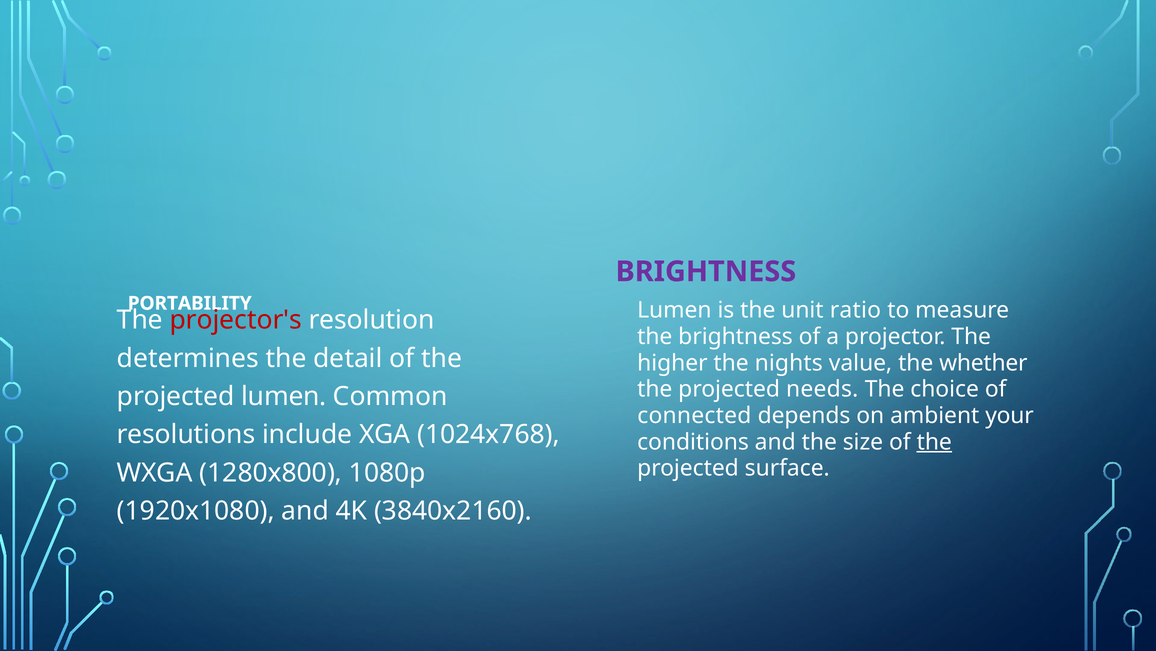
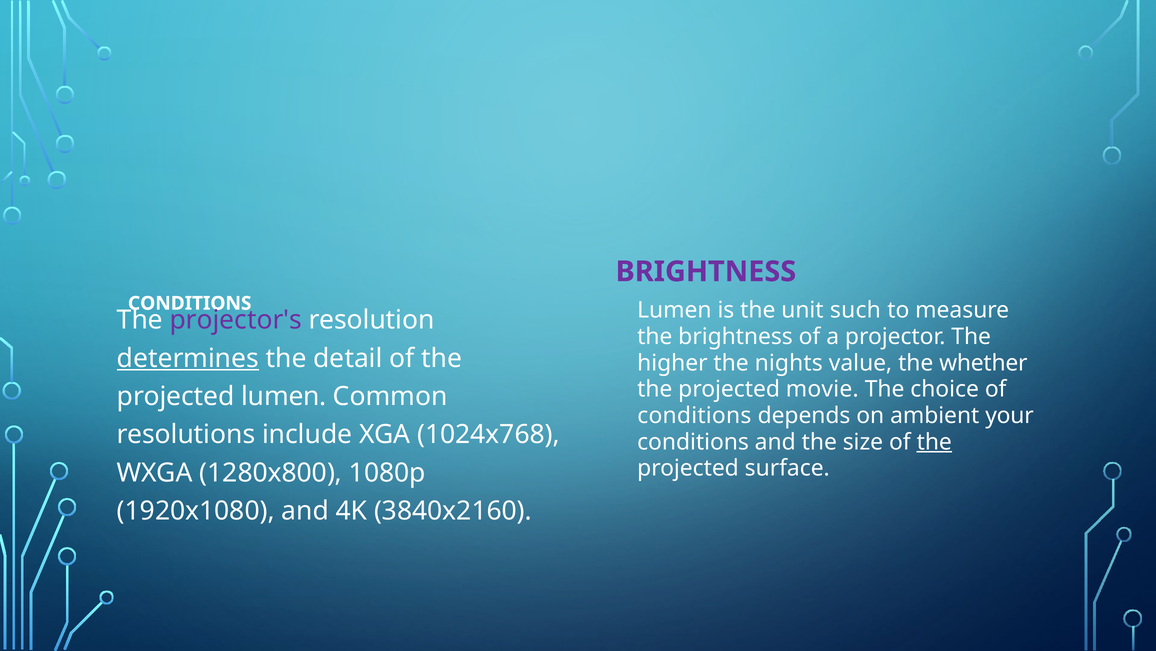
PORTABILITY at (190, 303): PORTABILITY -> CONDITIONS
ratio: ratio -> such
projector's colour: red -> purple
determines underline: none -> present
needs: needs -> movie
connected at (694, 415): connected -> conditions
